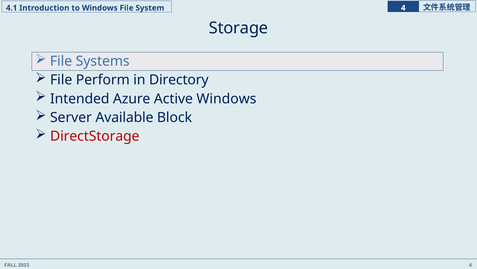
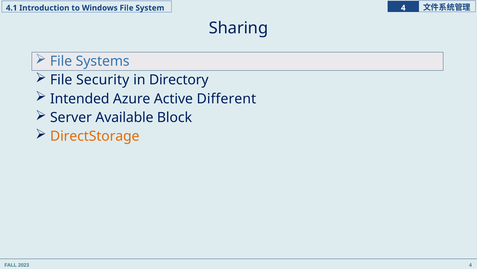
Storage: Storage -> Sharing
Perform: Perform -> Security
Active Windows: Windows -> Different
DirectStorage colour: red -> orange
